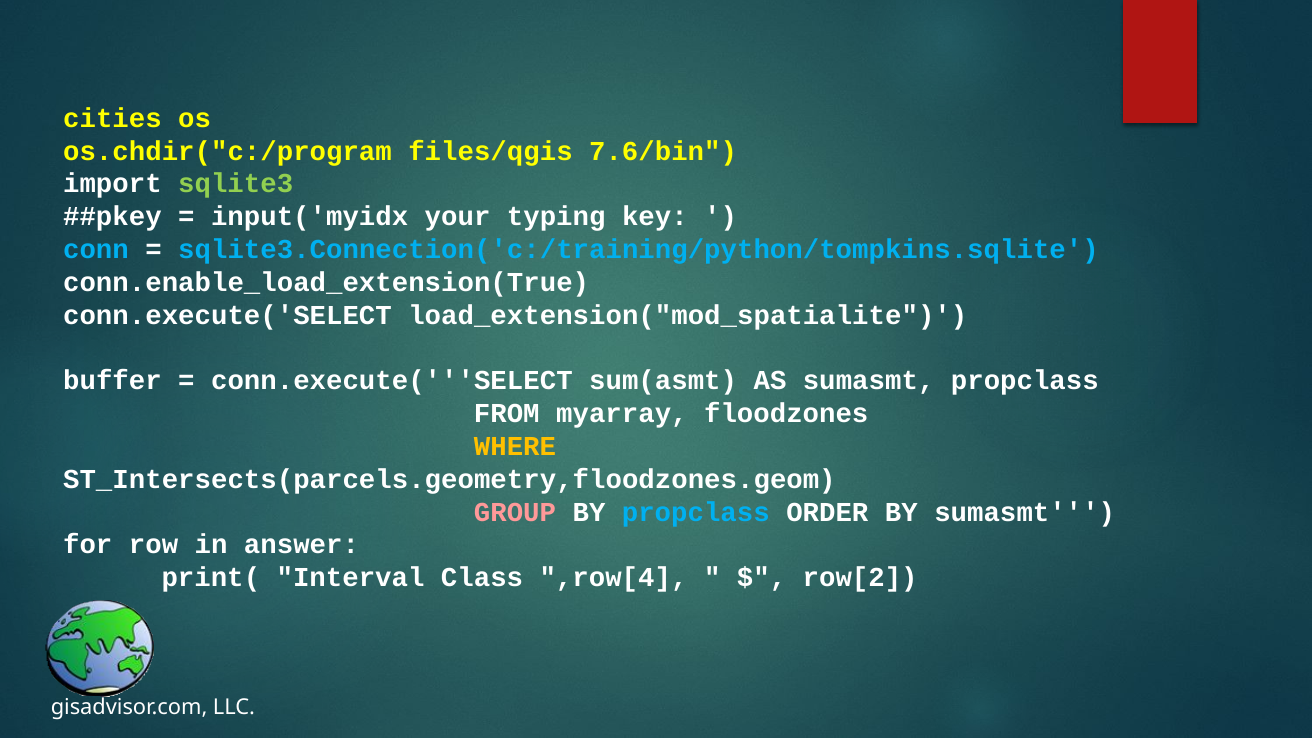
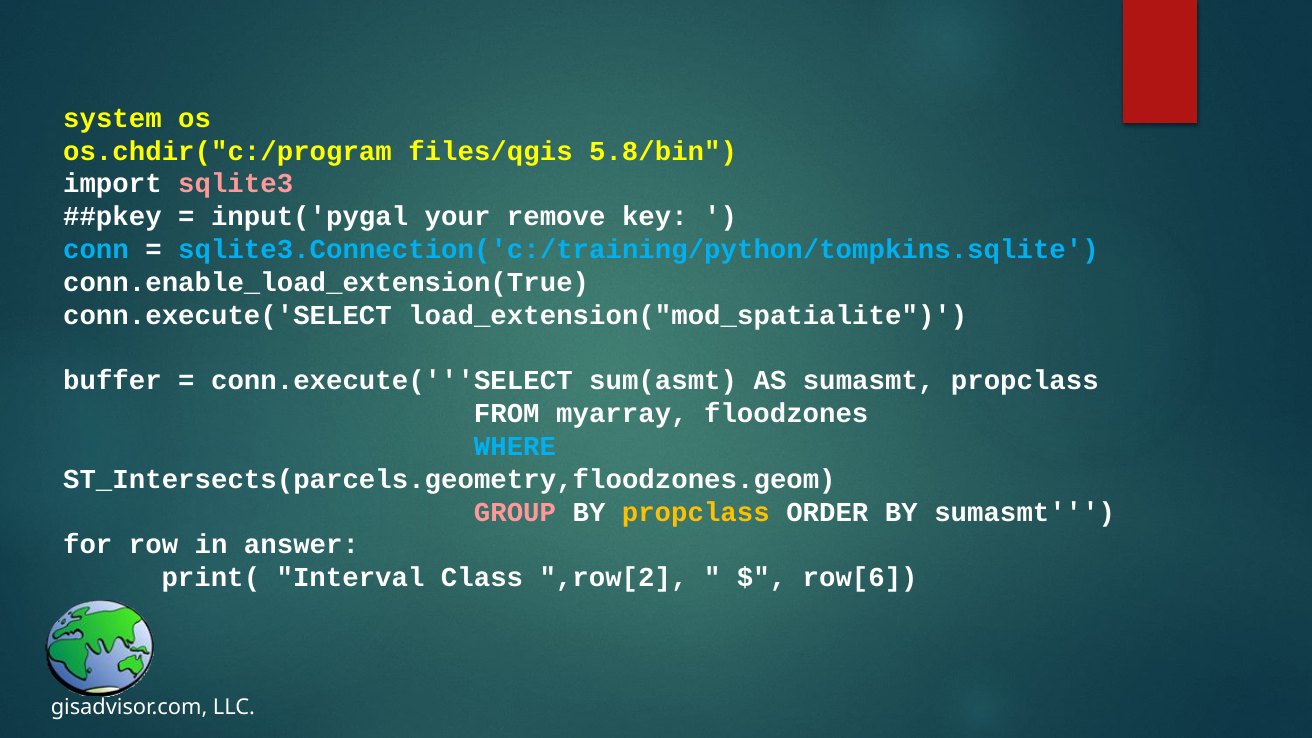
cities: cities -> system
7.6/bin: 7.6/bin -> 5.8/bin
sqlite3 colour: light green -> pink
input('myidx: input('myidx -> input('pygal
typing: typing -> remove
WHERE colour: yellow -> light blue
propclass at (696, 512) colour: light blue -> yellow
,row[4: ,row[4 -> ,row[2
row[2: row[2 -> row[6
